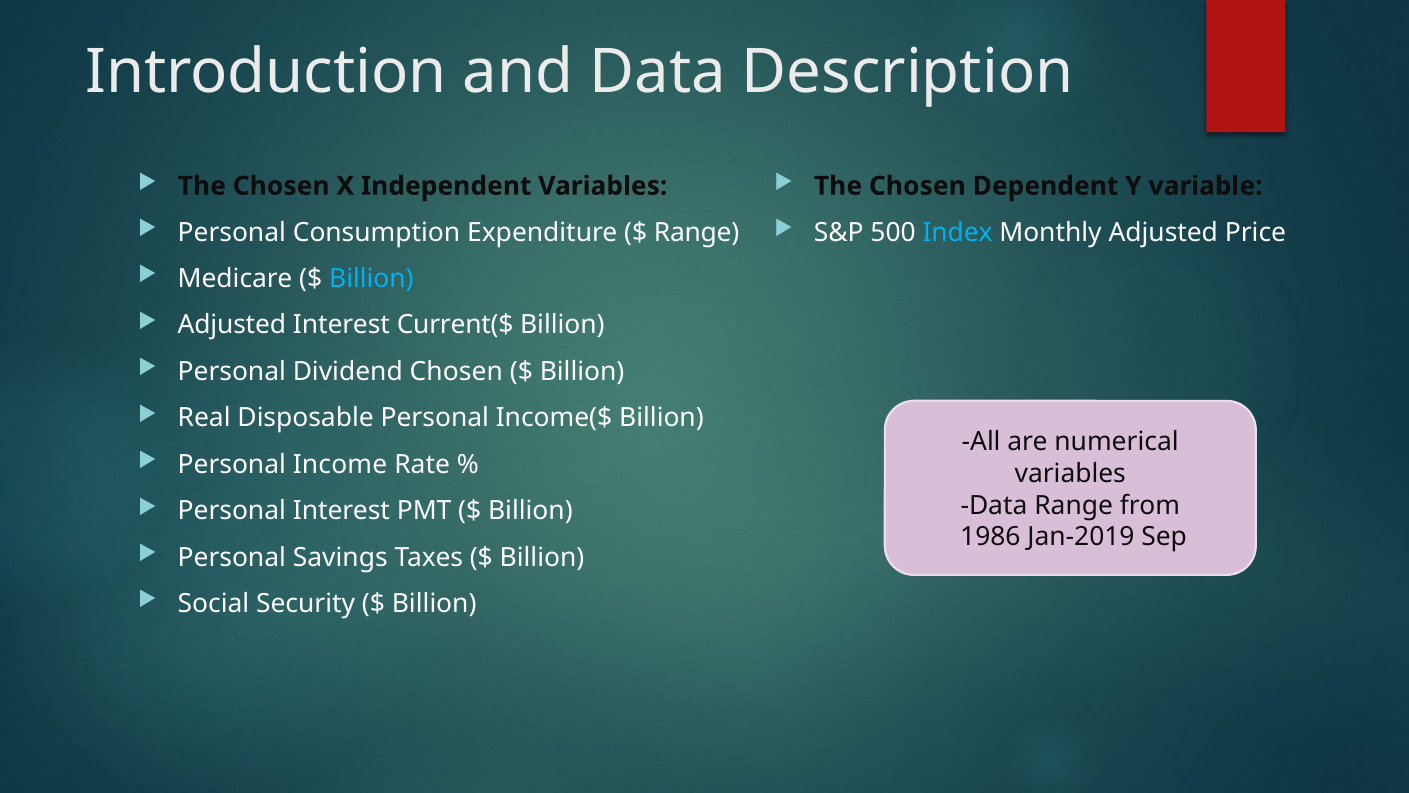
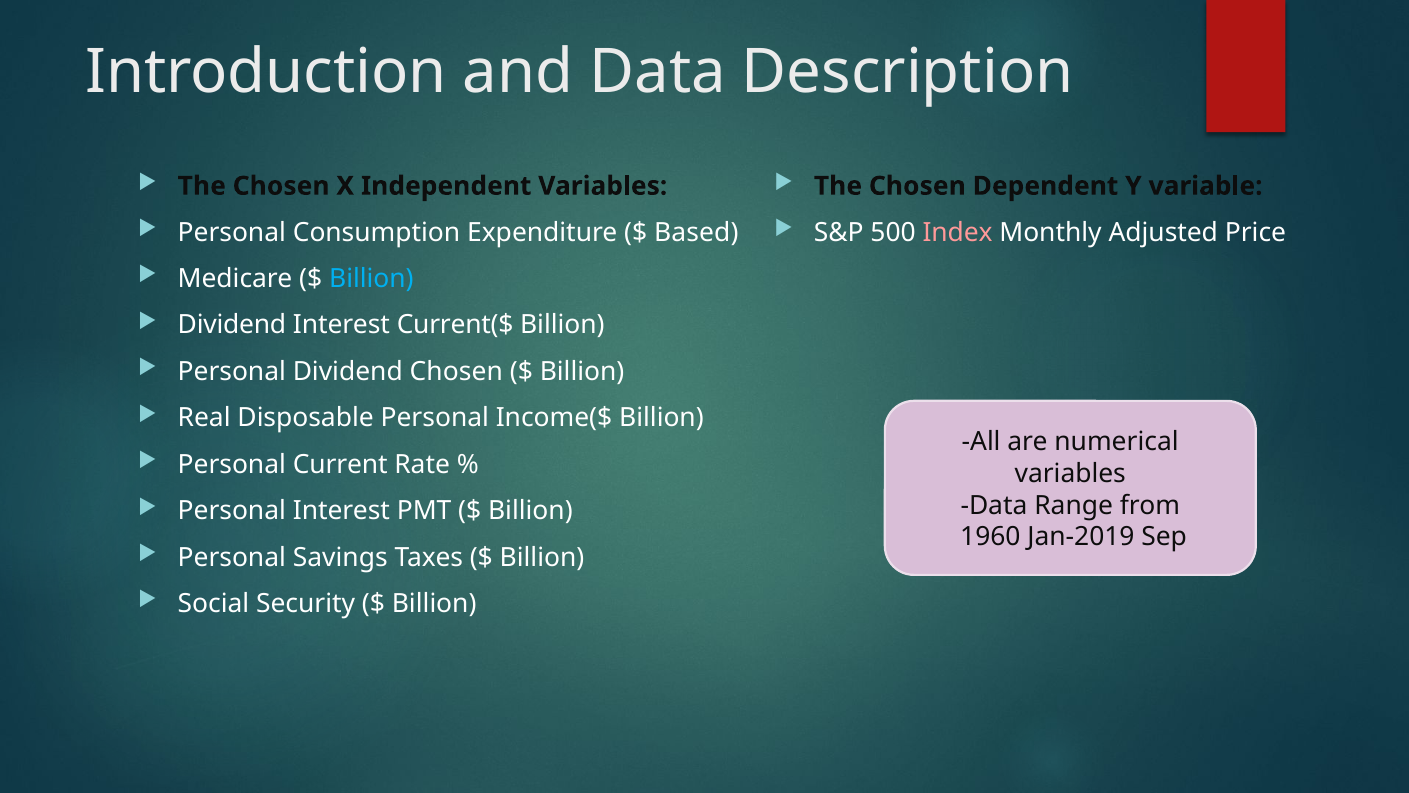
Range at (697, 232): Range -> Based
Index colour: light blue -> pink
Adjusted at (232, 325): Adjusted -> Dividend
Income: Income -> Current
1986: 1986 -> 1960
